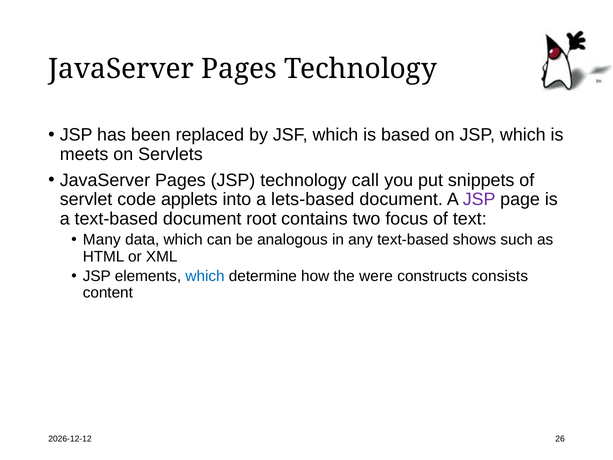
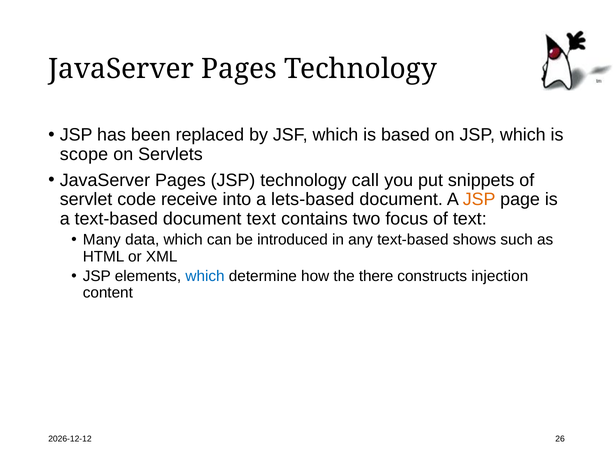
meets: meets -> scope
applets: applets -> receive
JSP at (479, 199) colour: purple -> orange
document root: root -> text
analogous: analogous -> introduced
were: were -> there
consists: consists -> injection
